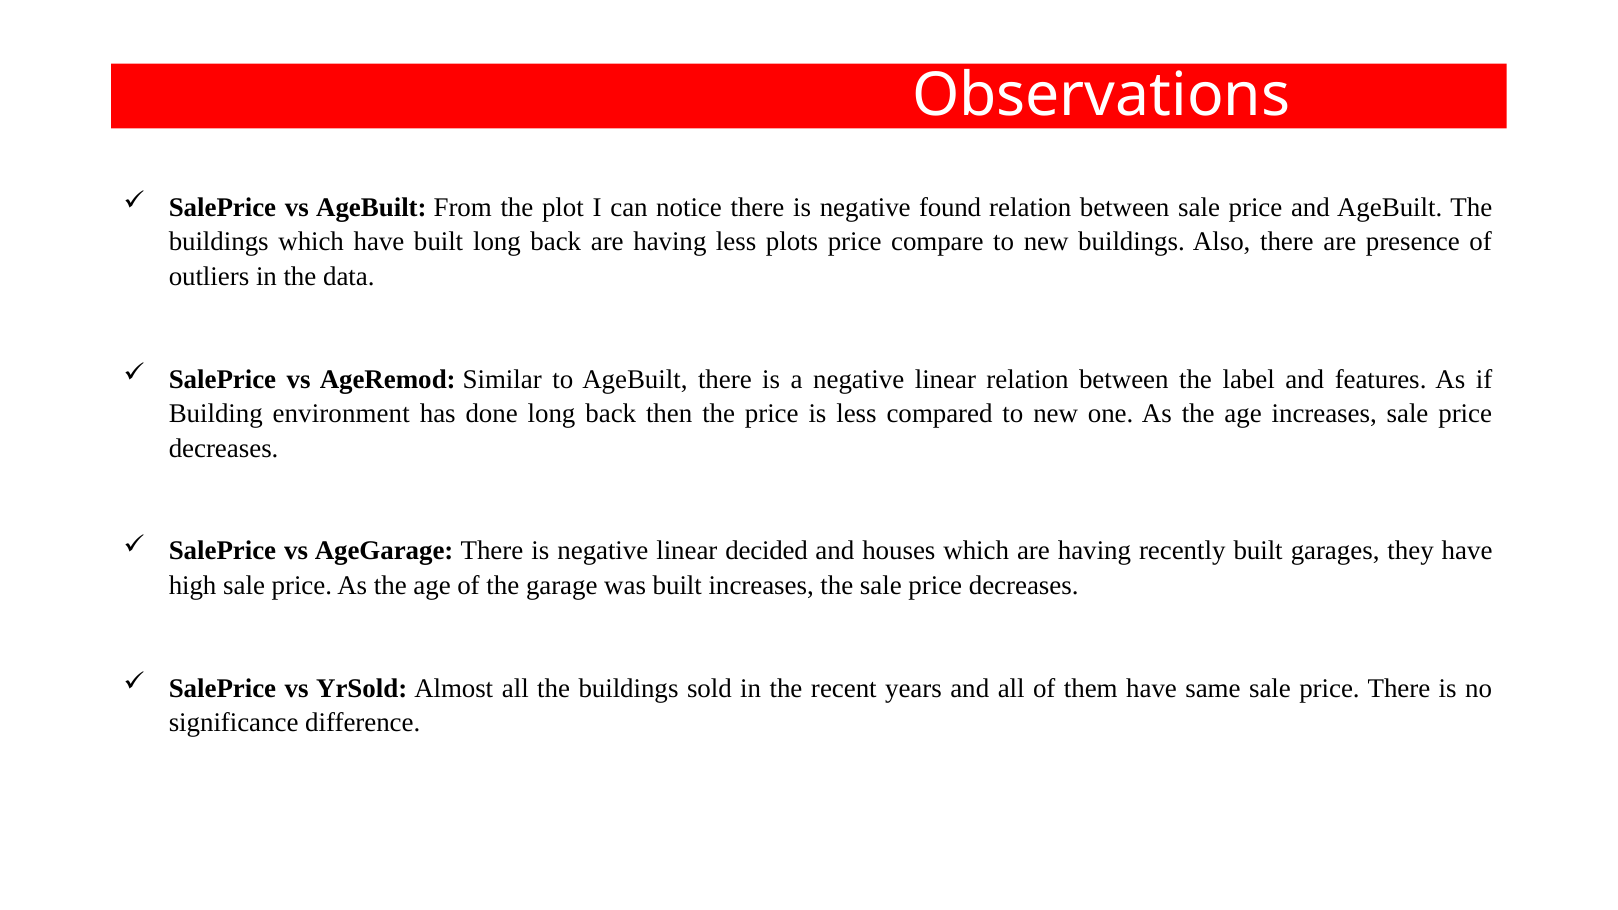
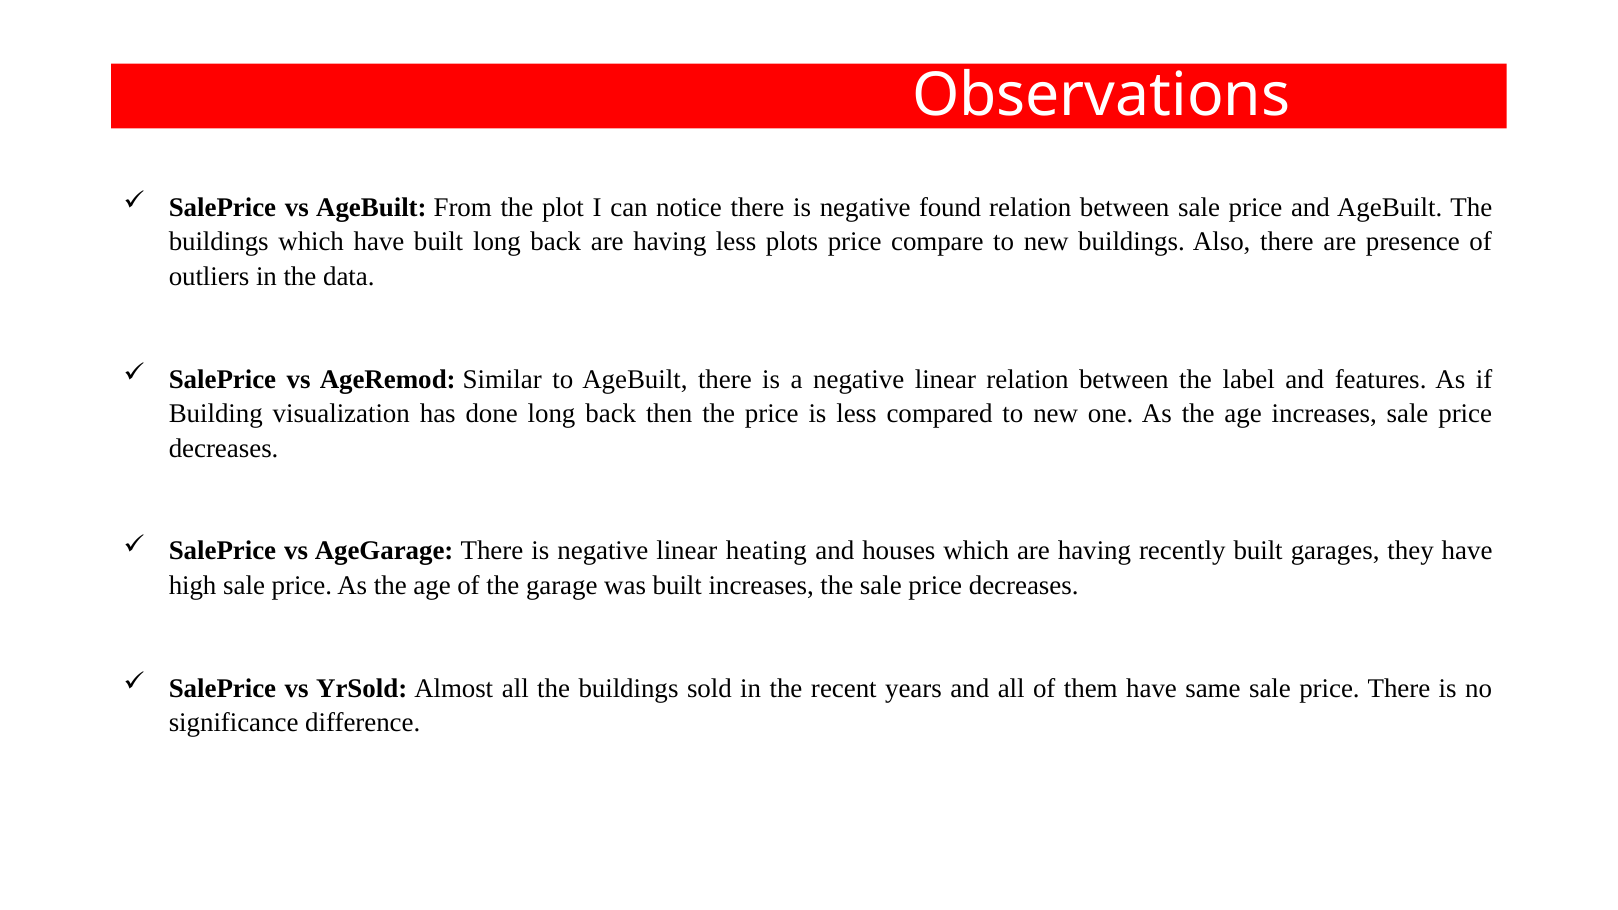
environment: environment -> visualization
decided: decided -> heating
